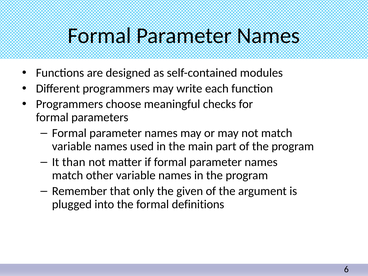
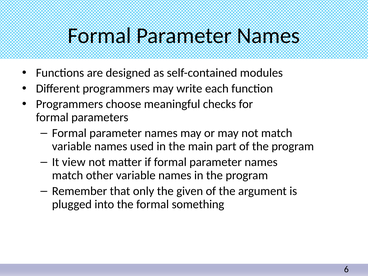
than: than -> view
definitions: definitions -> something
